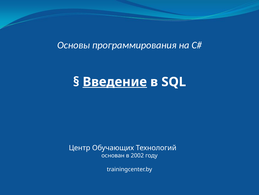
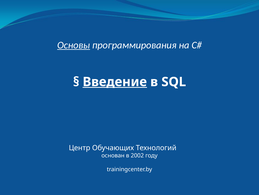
Основы underline: none -> present
